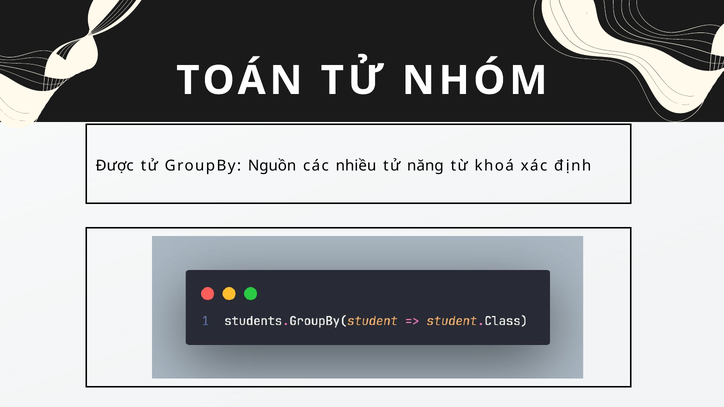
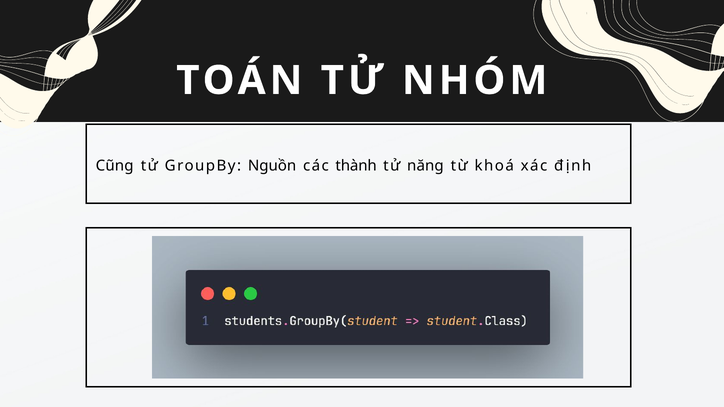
Được: Được -> Cũng
nhiều: nhiều -> thành
